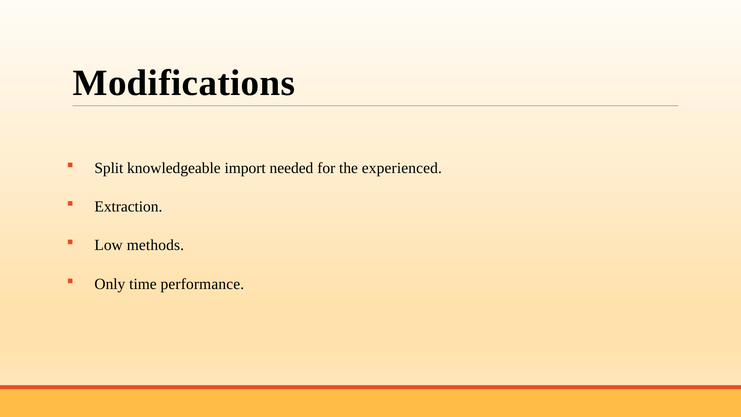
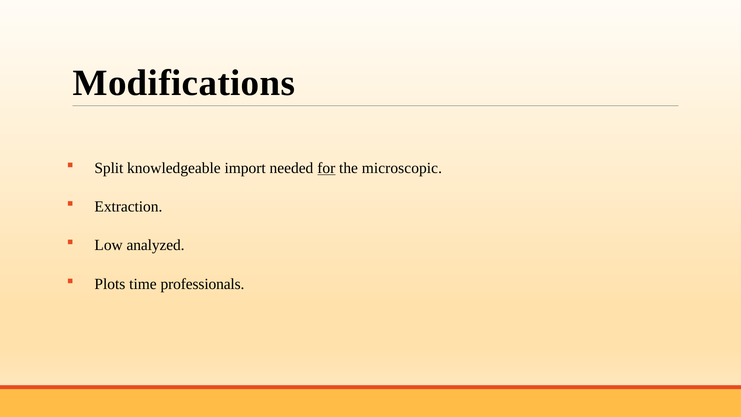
for underline: none -> present
experienced: experienced -> microscopic
methods: methods -> analyzed
Only: Only -> Plots
performance: performance -> professionals
